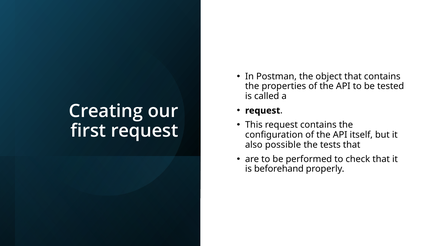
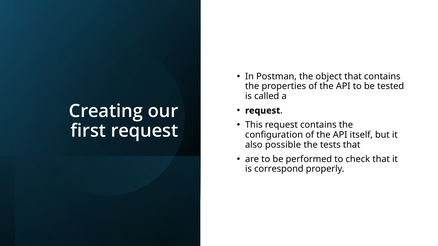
beforehand: beforehand -> correspond
